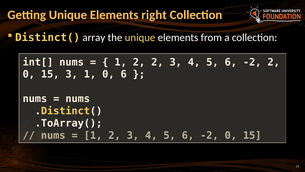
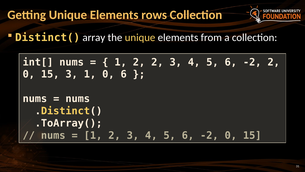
right: right -> rows
